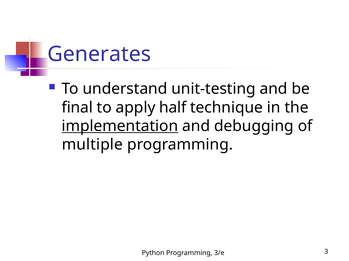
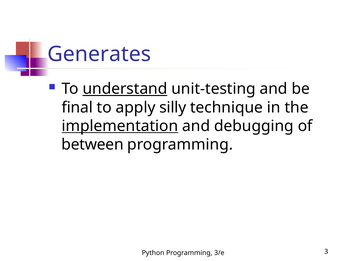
understand underline: none -> present
half: half -> silly
multiple: multiple -> between
